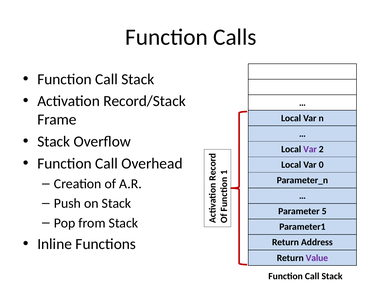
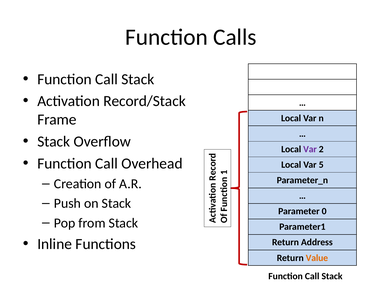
0: 0 -> 5
5: 5 -> 0
Value colour: purple -> orange
